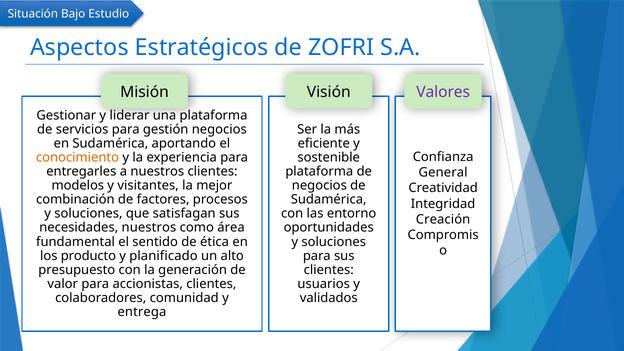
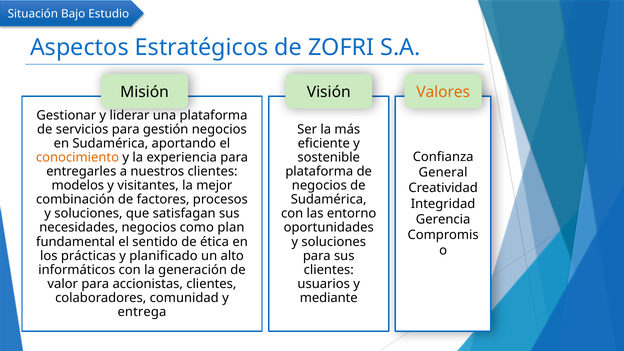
Valores colour: purple -> orange
Creación: Creación -> Gerencia
necesidades nuestros: nuestros -> negocios
área: área -> plan
producto: producto -> prácticas
presupuesto: presupuesto -> informáticos
validados: validados -> mediante
